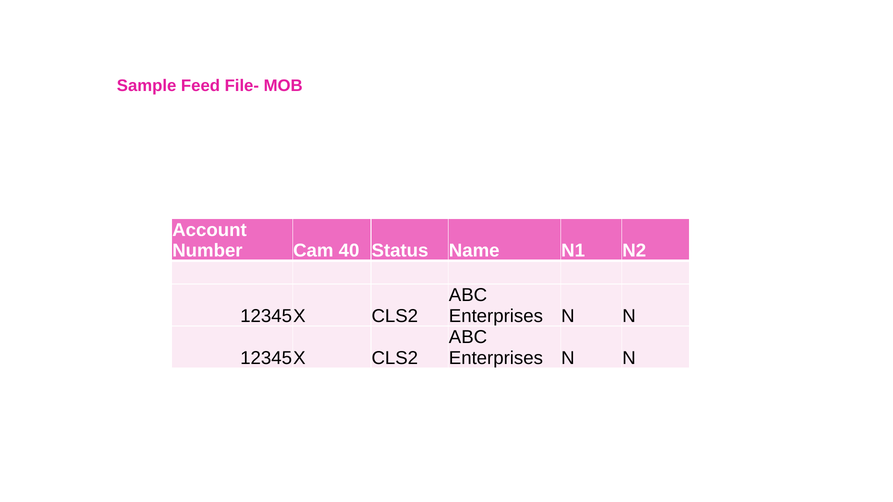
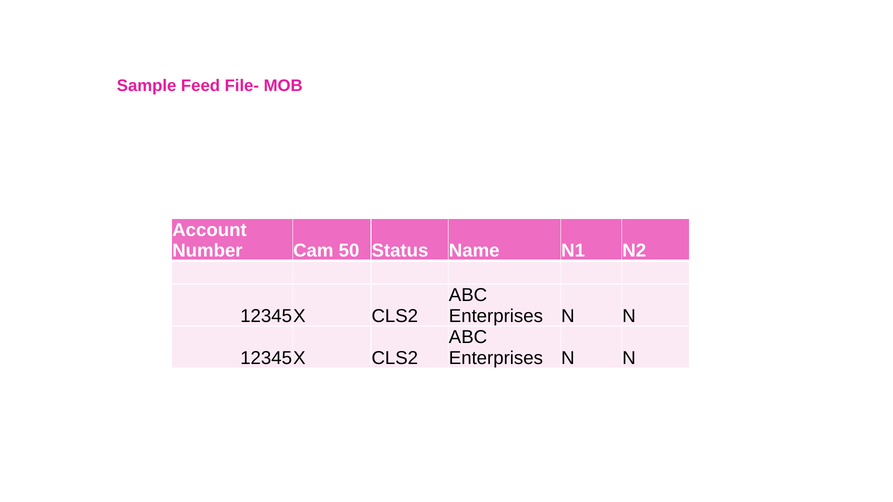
40: 40 -> 50
